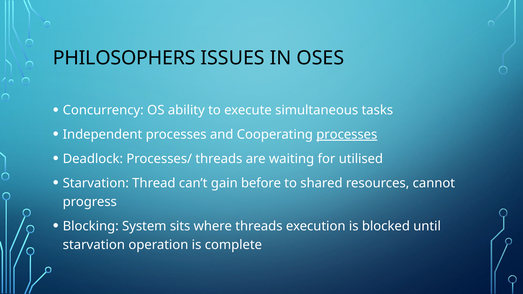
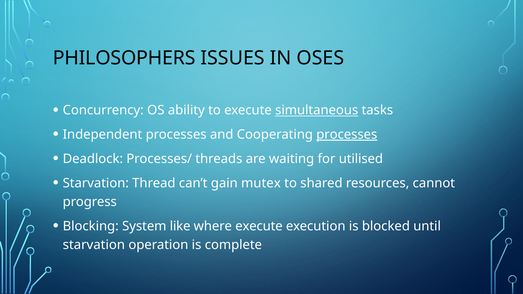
simultaneous underline: none -> present
before: before -> mutex
sits: sits -> like
where threads: threads -> execute
